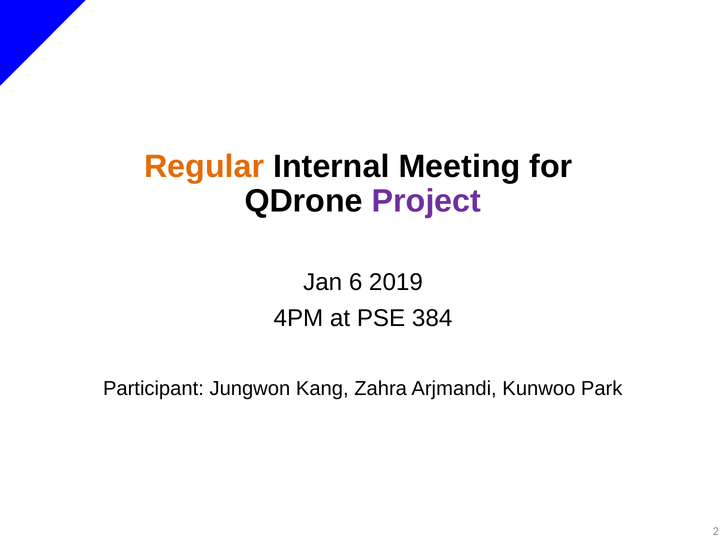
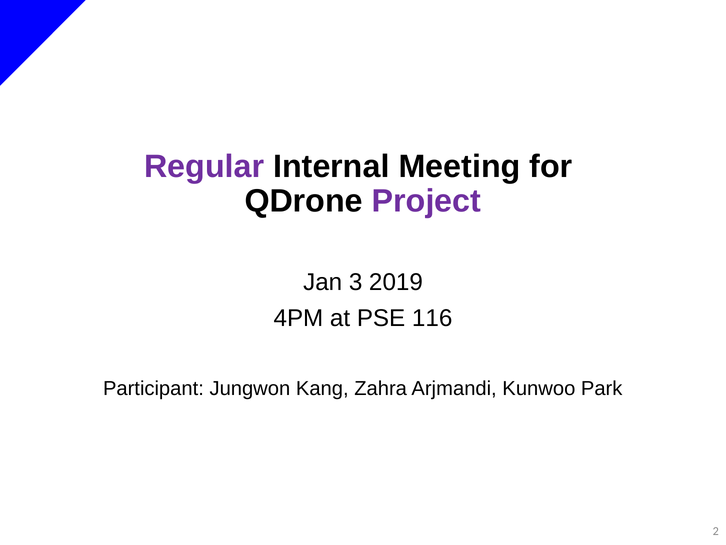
Regular colour: orange -> purple
6: 6 -> 3
384: 384 -> 116
